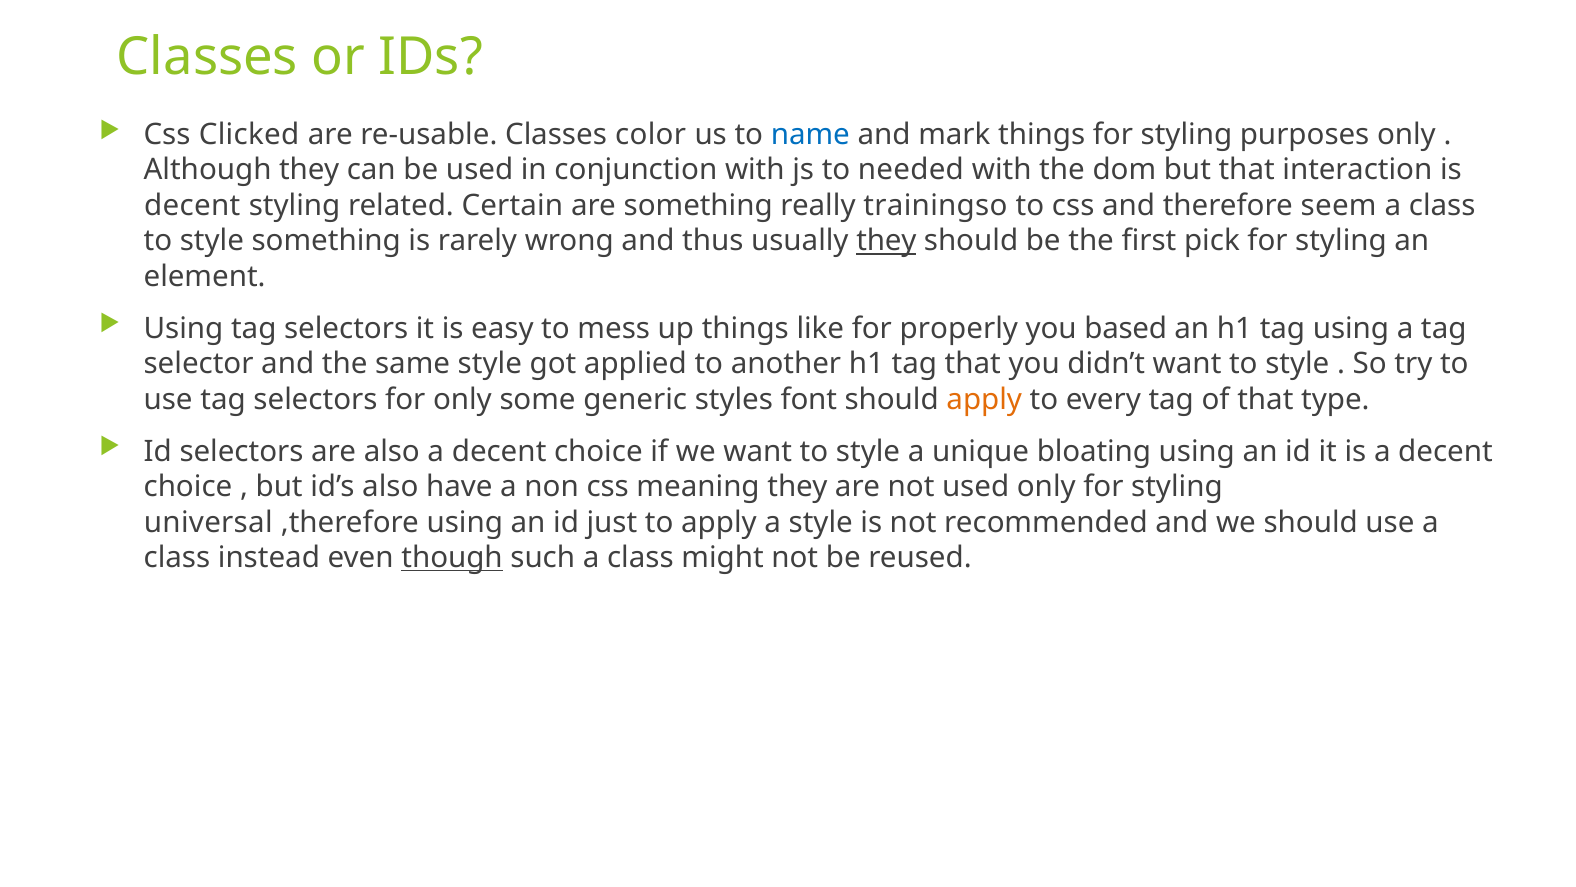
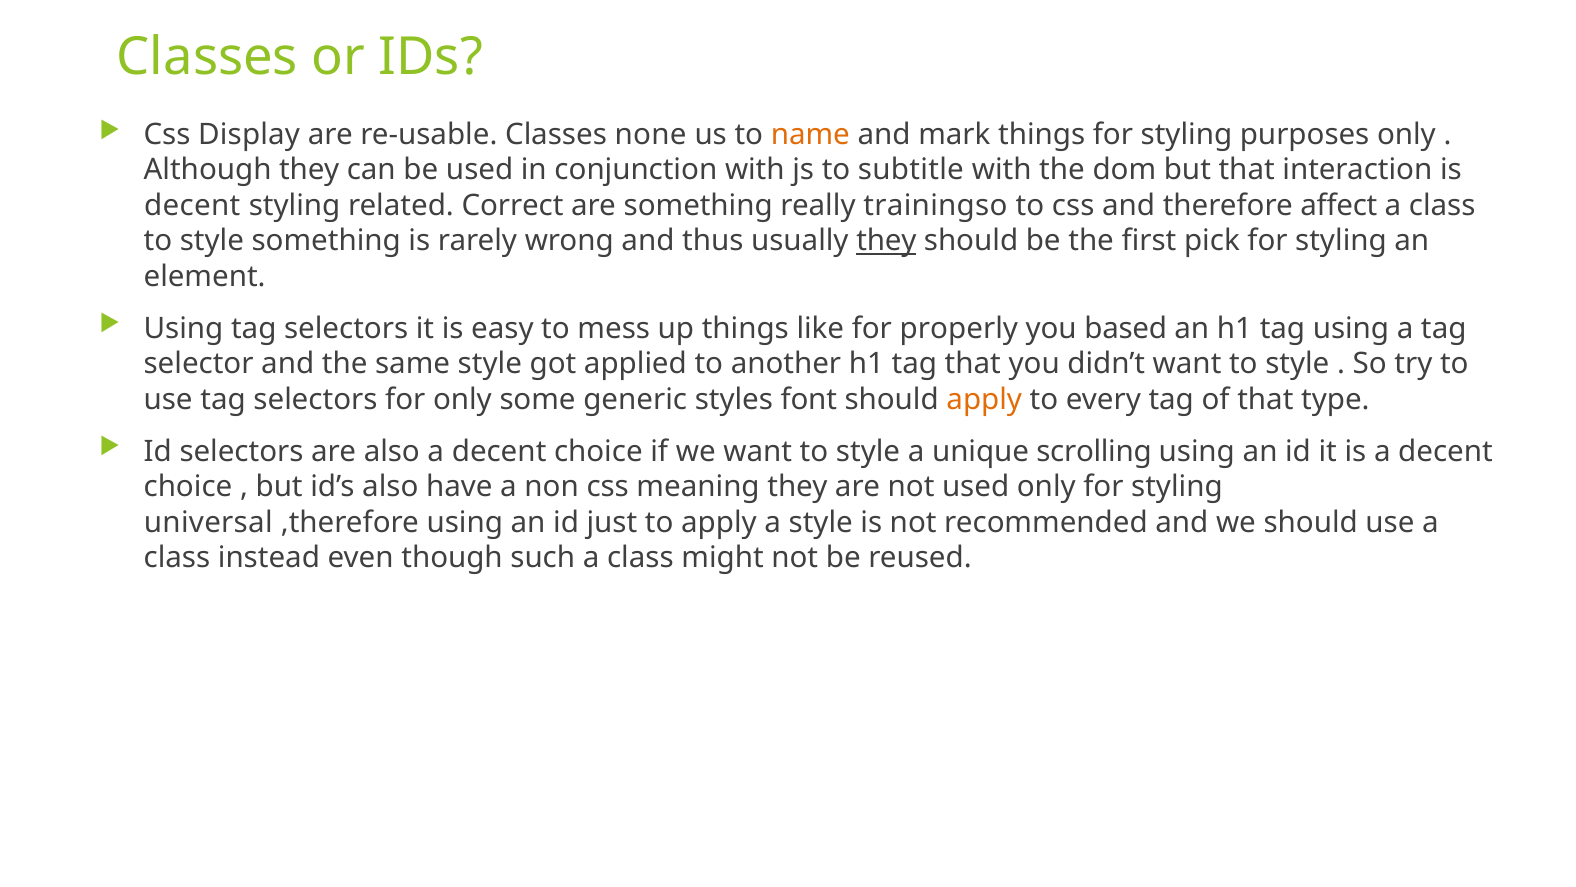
Clicked: Clicked -> Display
color: color -> none
name colour: blue -> orange
needed: needed -> subtitle
Certain: Certain -> Correct
seem: seem -> affect
bloating: bloating -> scrolling
though underline: present -> none
